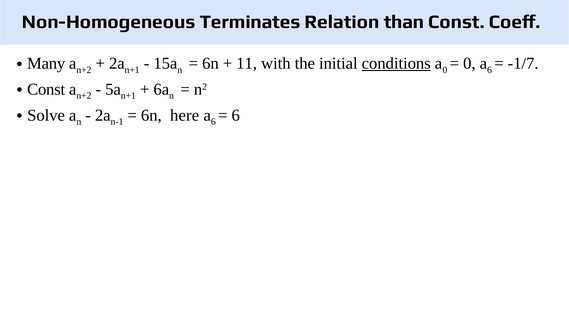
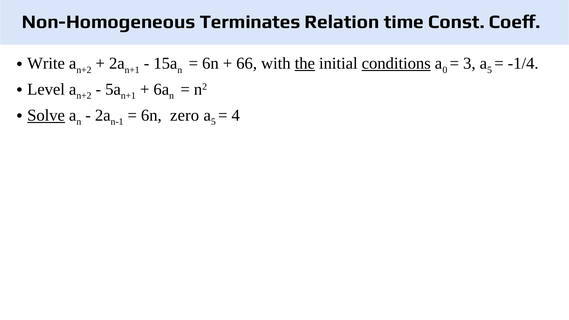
than: than -> time
Many: Many -> Write
11: 11 -> 66
the underline: none -> present
0 at (469, 63): 0 -> 3
6 at (490, 70): 6 -> 5
-1/7: -1/7 -> -1/4
Const at (46, 89): Const -> Level
Solve underline: none -> present
here: here -> zero
6 at (213, 122): 6 -> 5
6 at (236, 115): 6 -> 4
